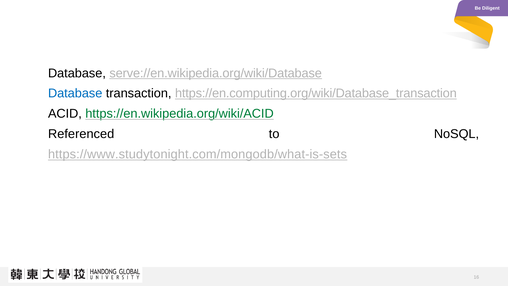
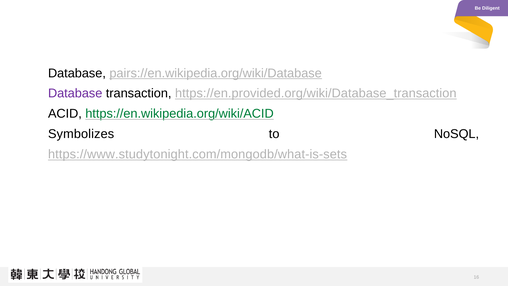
serve://en.wikipedia.org/wiki/Database: serve://en.wikipedia.org/wiki/Database -> pairs://en.wikipedia.org/wiki/Database
Database at (75, 93) colour: blue -> purple
https://en.computing.org/wiki/Database_transaction: https://en.computing.org/wiki/Database_transaction -> https://en.provided.org/wiki/Database_transaction
Referenced: Referenced -> Symbolizes
